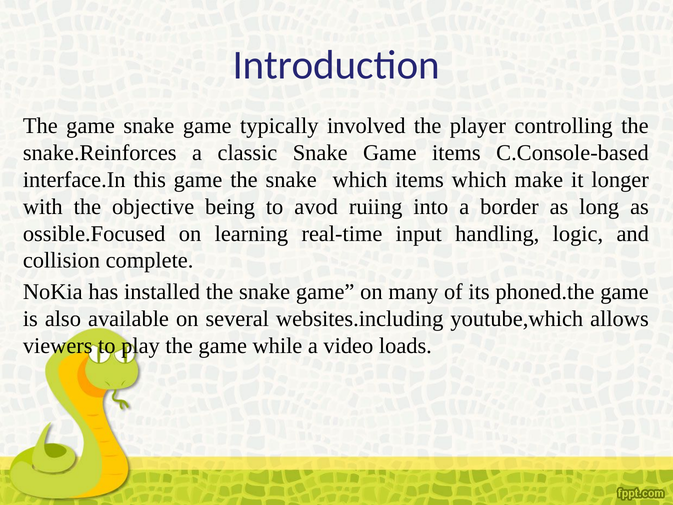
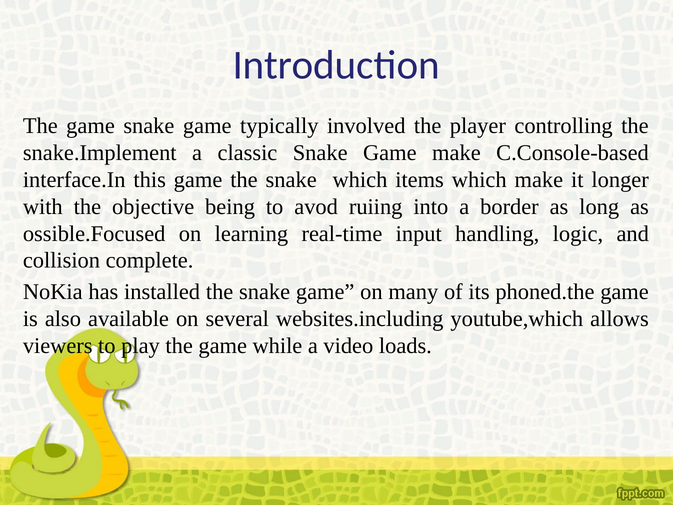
snake.Reinforces: snake.Reinforces -> snake.Implement
Game items: items -> make
